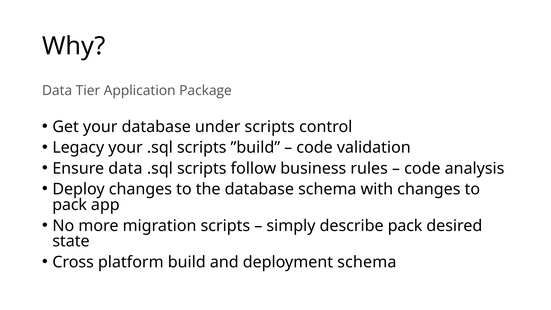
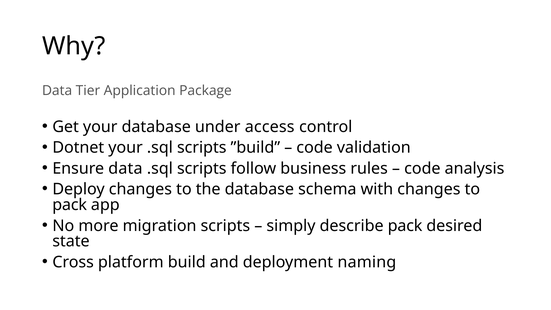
under scripts: scripts -> access
Legacy: Legacy -> Dotnet
deployment schema: schema -> naming
